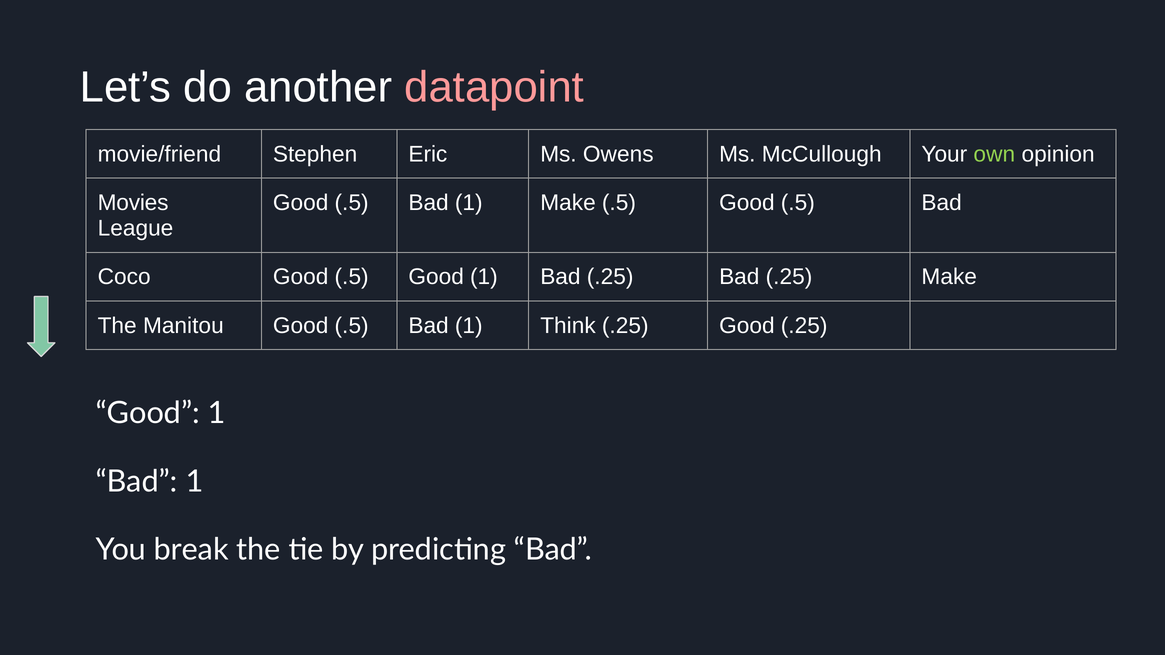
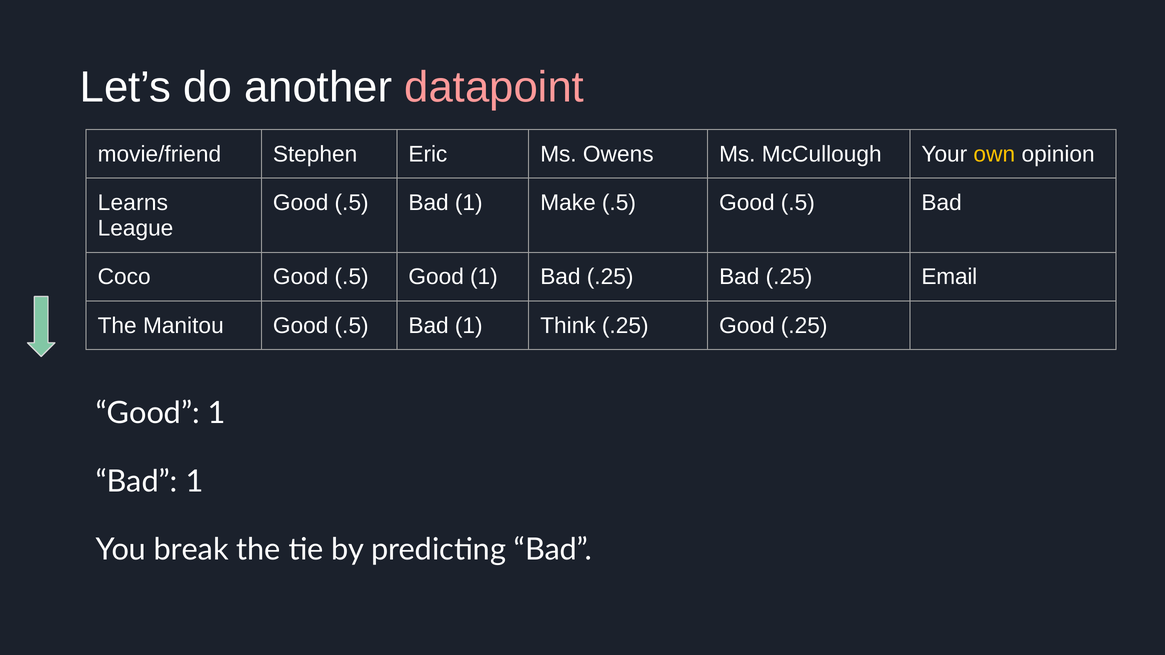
own colour: light green -> yellow
Movies: Movies -> Learns
.25 Make: Make -> Email
